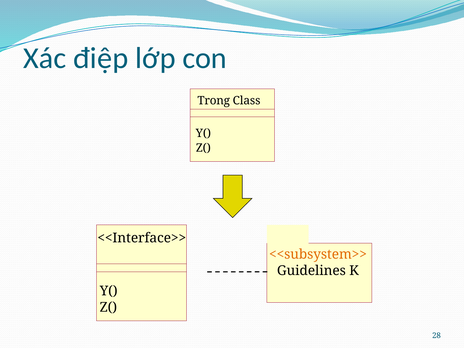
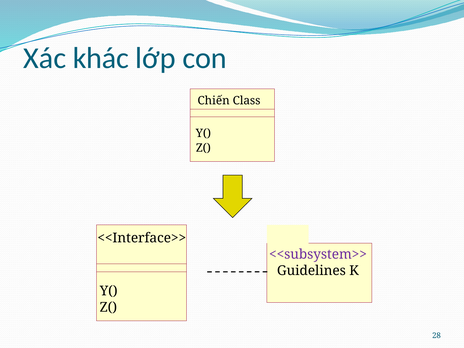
điệp: điệp -> khác
Trong: Trong -> Chiến
<<subsystem>> colour: orange -> purple
